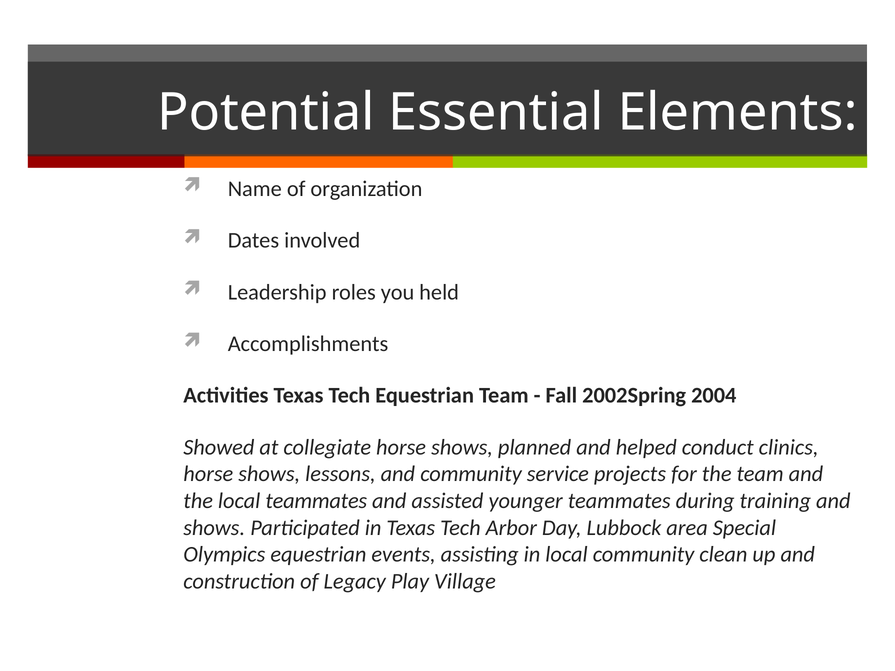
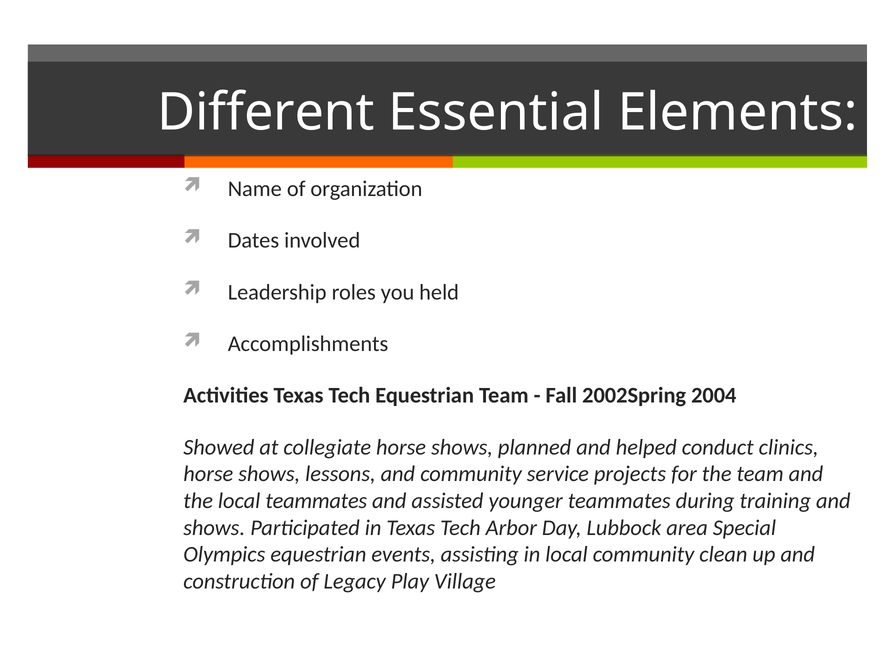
Potential: Potential -> Different
